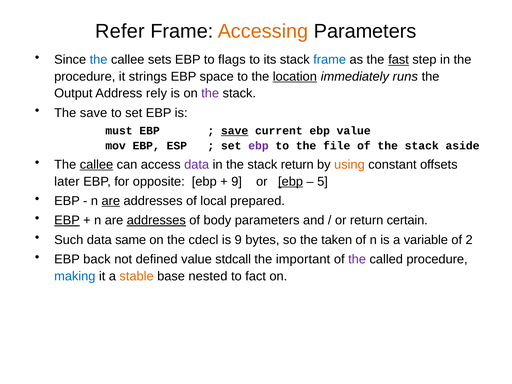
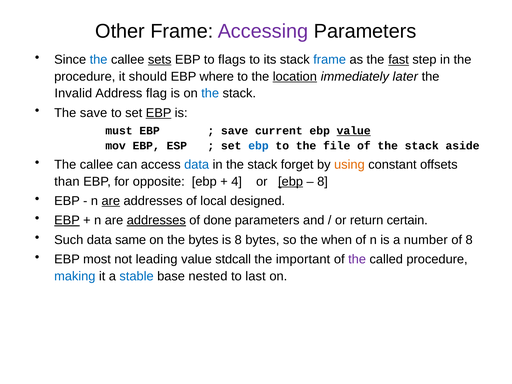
Refer: Refer -> Other
Accessing colour: orange -> purple
sets underline: none -> present
strings: strings -> should
space: space -> where
runs: runs -> later
Output: Output -> Invalid
rely: rely -> flag
the at (210, 93) colour: purple -> blue
EBP at (159, 113) underline: none -> present
save at (235, 131) underline: present -> none
value at (354, 131) underline: none -> present
ebp at (258, 146) colour: purple -> blue
callee at (96, 165) underline: present -> none
data at (197, 165) colour: purple -> blue
stack return: return -> forget
later: later -> than
9 at (237, 181): 9 -> 4
5 at (323, 181): 5 -> 8
prepared: prepared -> designed
body: body -> done
the cdecl: cdecl -> bytes
is 9: 9 -> 8
taken: taken -> when
variable: variable -> number
of 2: 2 -> 8
back: back -> most
defined: defined -> leading
stable colour: orange -> blue
fact: fact -> last
